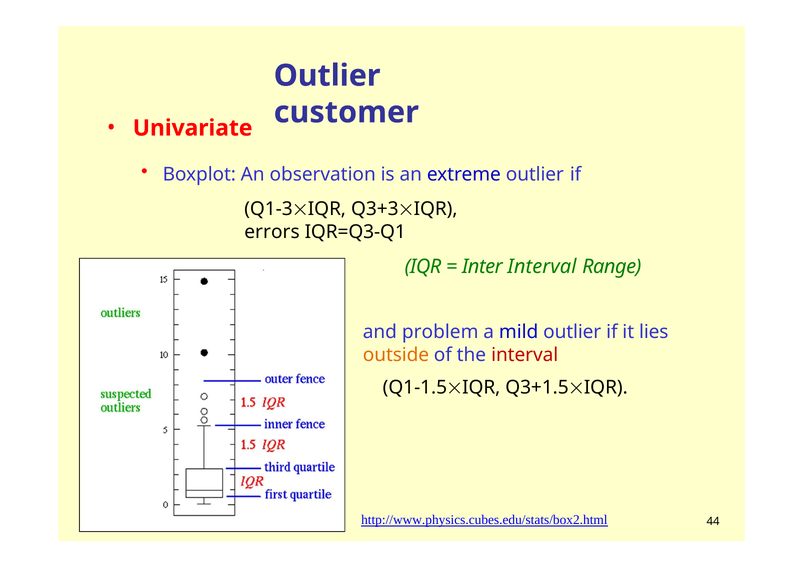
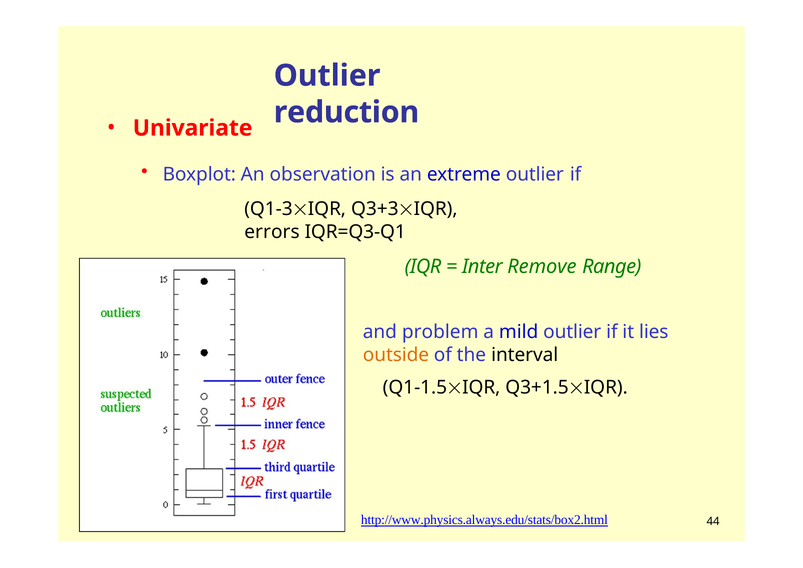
customer: customer -> reduction
Inter Interval: Interval -> Remove
interval at (525, 355) colour: red -> black
http://www.physics.cubes.edu/stats/box2.html: http://www.physics.cubes.edu/stats/box2.html -> http://www.physics.always.edu/stats/box2.html
